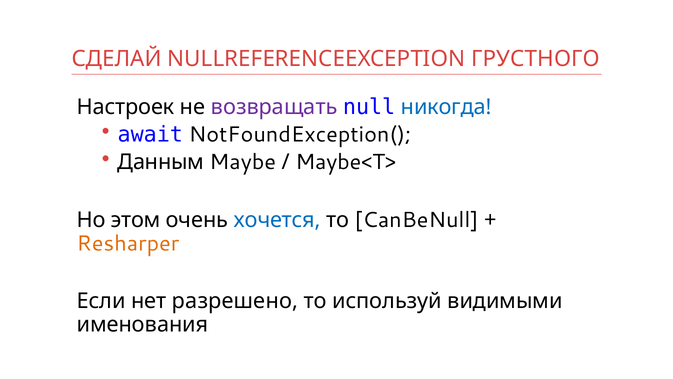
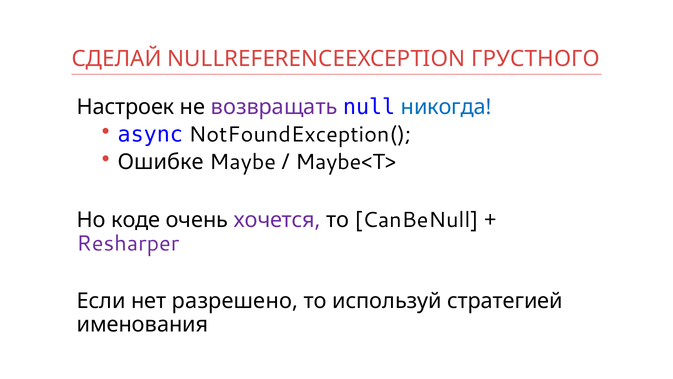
await: await -> async
Данным: Данным -> Ошибке
этом: этом -> коде
хочется colour: blue -> purple
Resharper colour: orange -> purple
видимыми: видимыми -> стратегией
